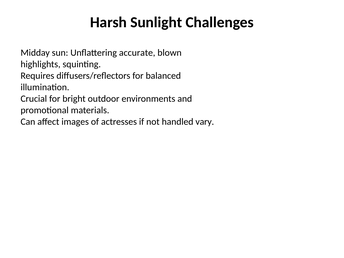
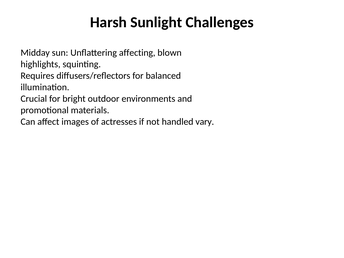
accurate: accurate -> affecting
